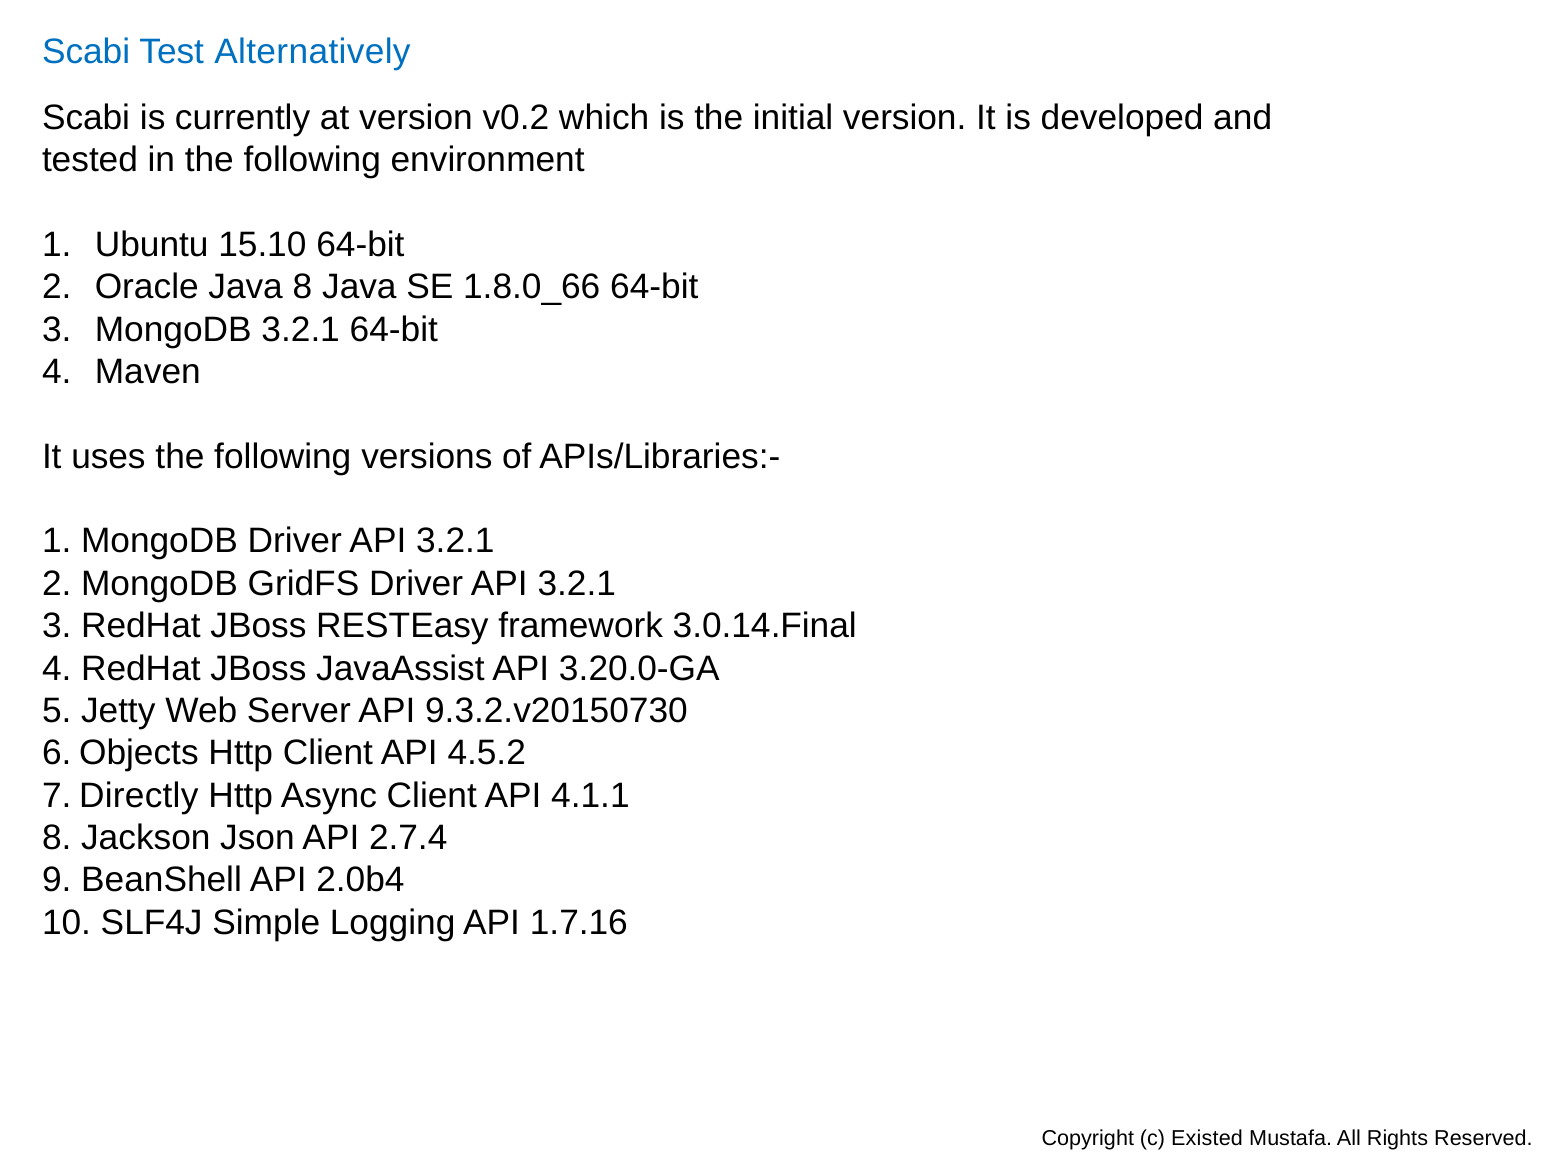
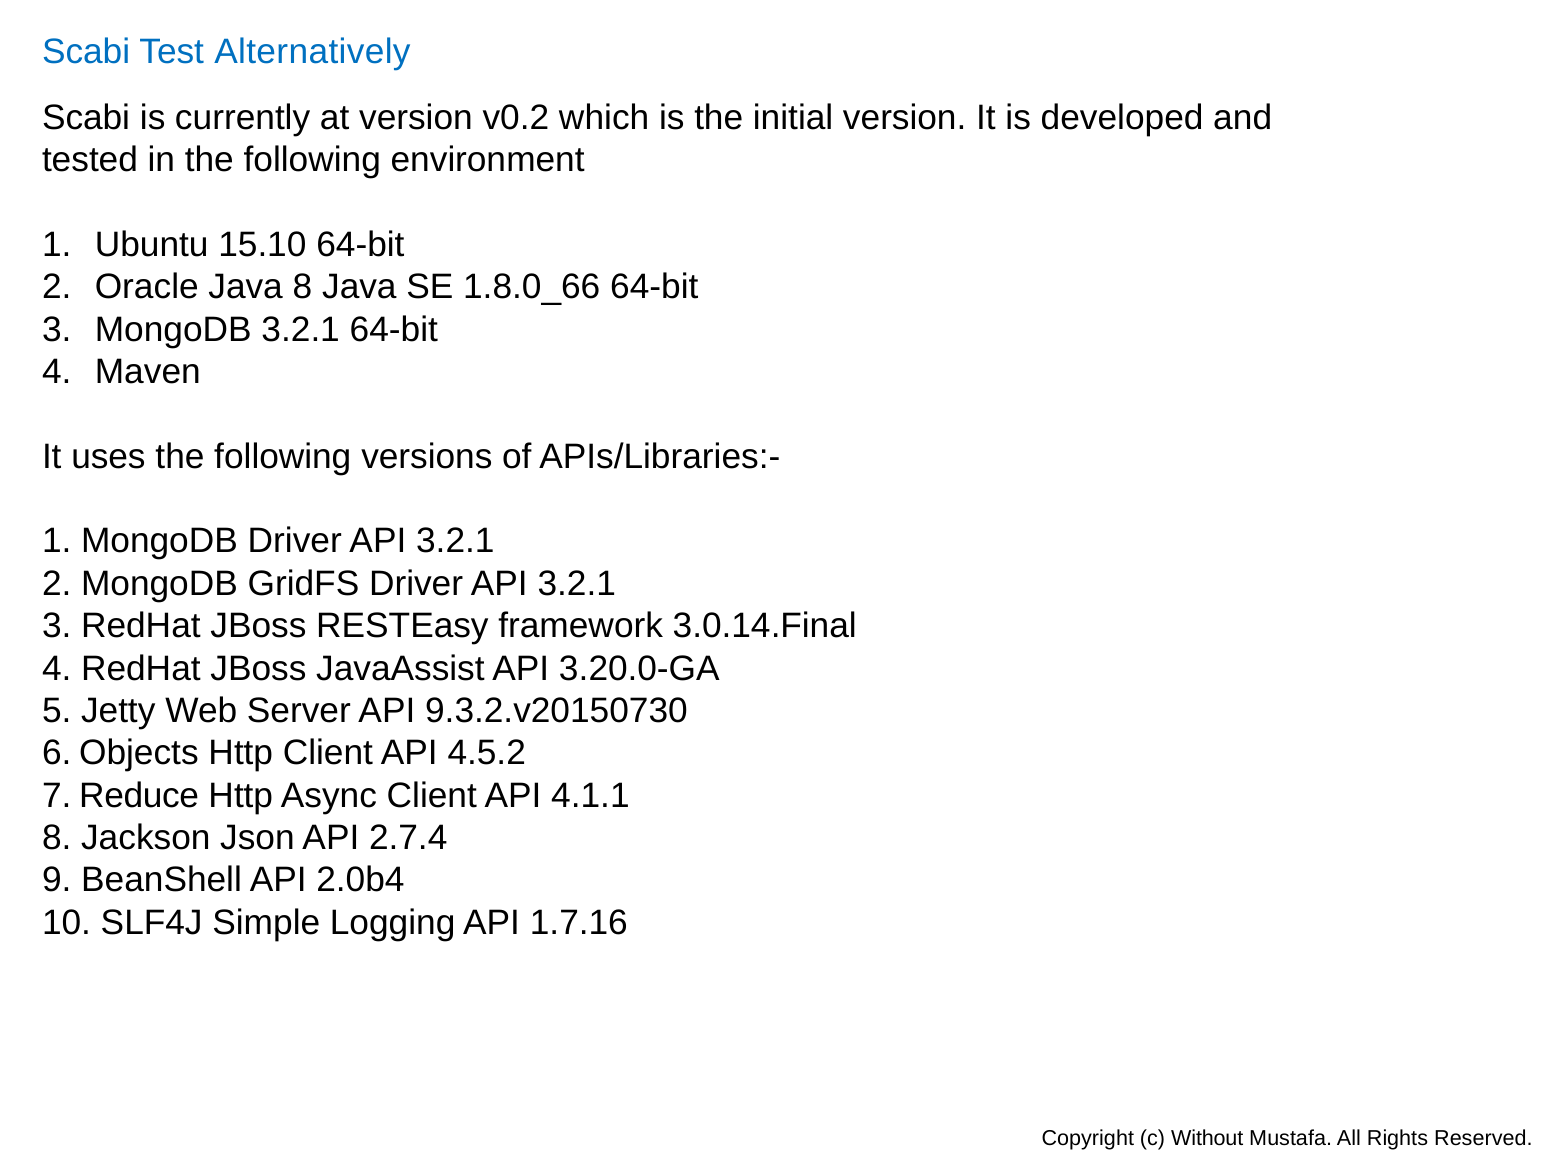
Directly: Directly -> Reduce
Existed: Existed -> Without
